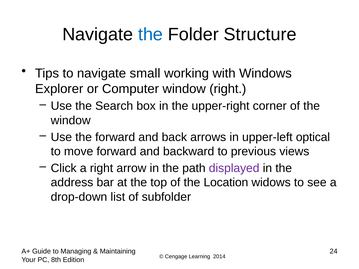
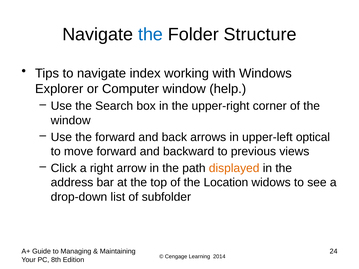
small: small -> index
window right: right -> help
displayed colour: purple -> orange
